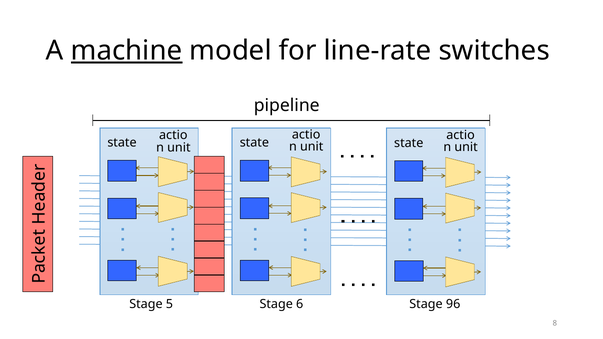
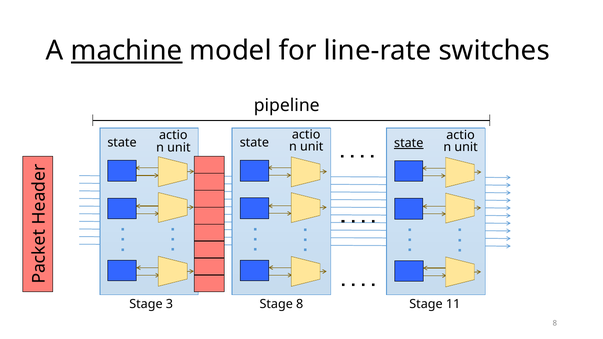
state at (409, 143) underline: none -> present
5: 5 -> 3
Stage 6: 6 -> 8
96: 96 -> 11
